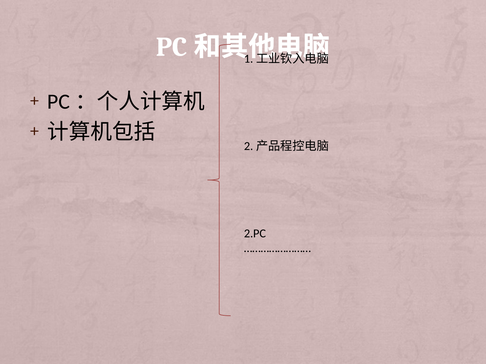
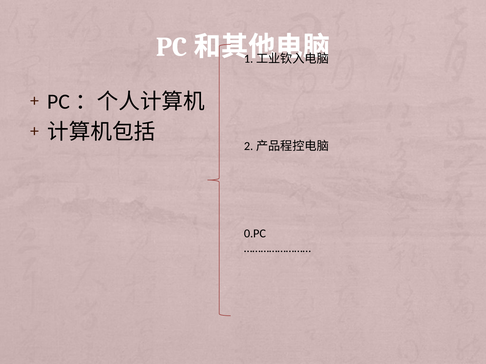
2.PC: 2.PC -> 0.PC
